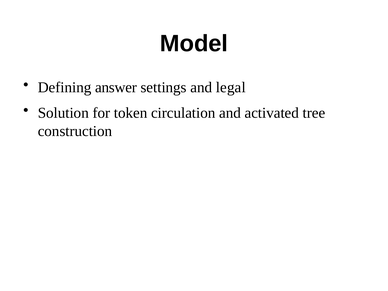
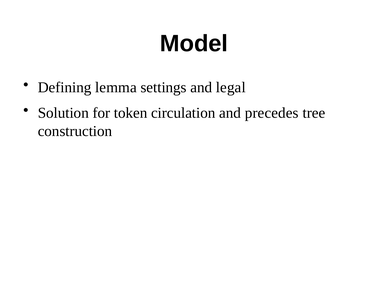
answer: answer -> lemma
activated: activated -> precedes
